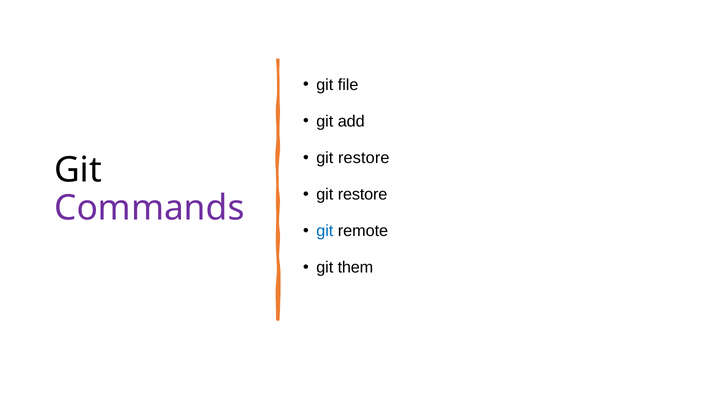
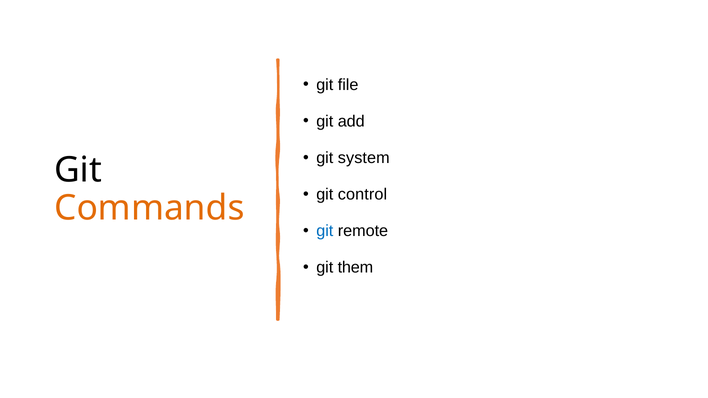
restore at (364, 158): restore -> system
restore at (363, 195): restore -> control
Commands colour: purple -> orange
